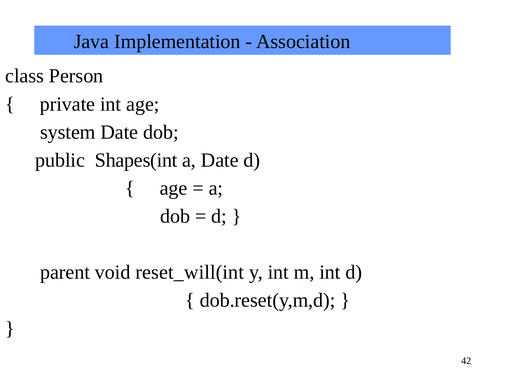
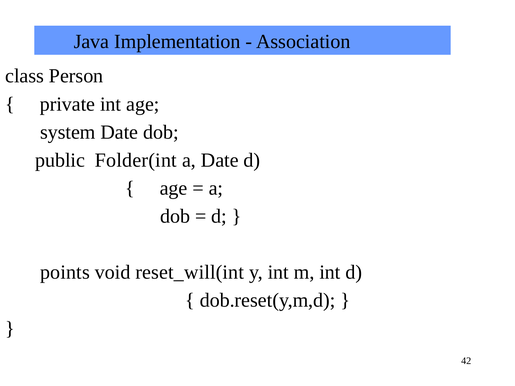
Shapes(int: Shapes(int -> Folder(int
parent: parent -> points
